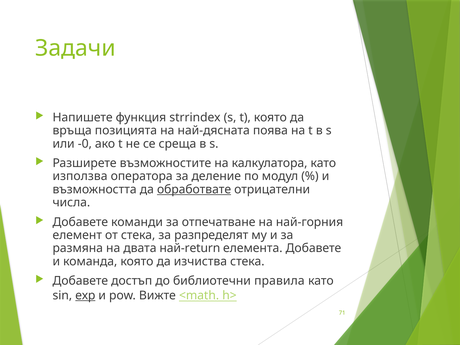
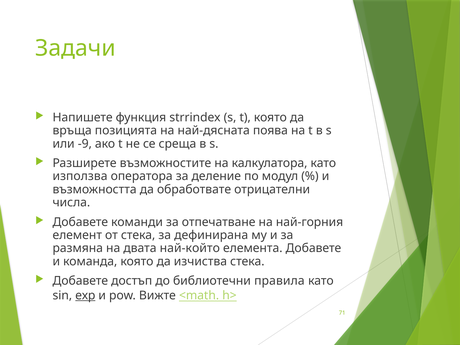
-0: -0 -> -9
обработвате underline: present -> none
разпределят: разпределят -> дефинирана
най-return: най-return -> най-който
